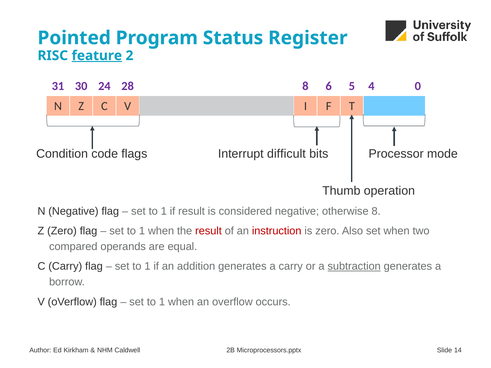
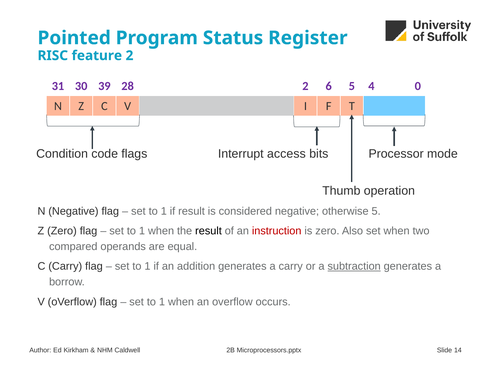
feature underline: present -> none
24: 24 -> 39
28 8: 8 -> 2
difficult: difficult -> access
otherwise 8: 8 -> 5
result at (208, 231) colour: red -> black
